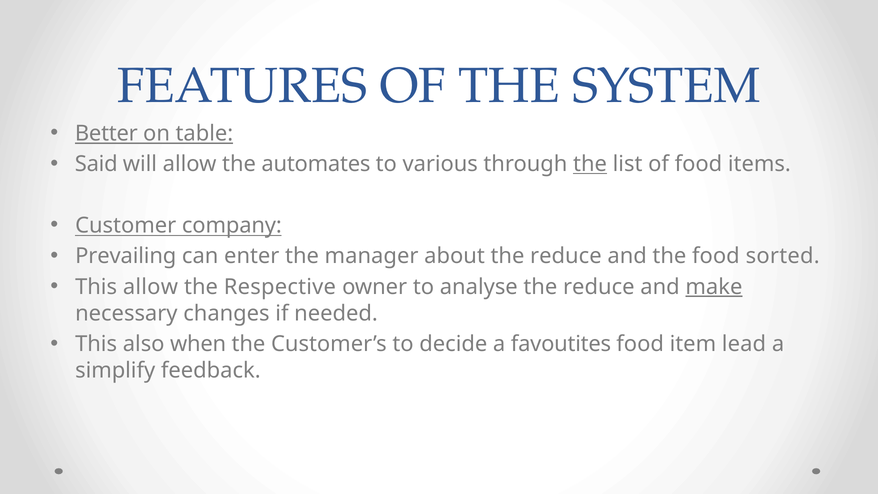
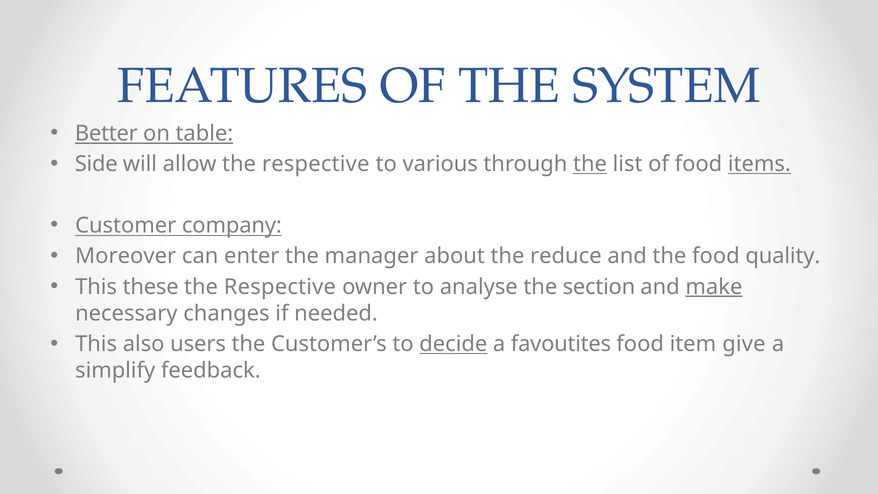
Said: Said -> Side
allow the automates: automates -> respective
items underline: none -> present
Prevailing: Prevailing -> Moreover
sorted: sorted -> quality
This allow: allow -> these
analyse the reduce: reduce -> section
when: when -> users
decide underline: none -> present
lead: lead -> give
